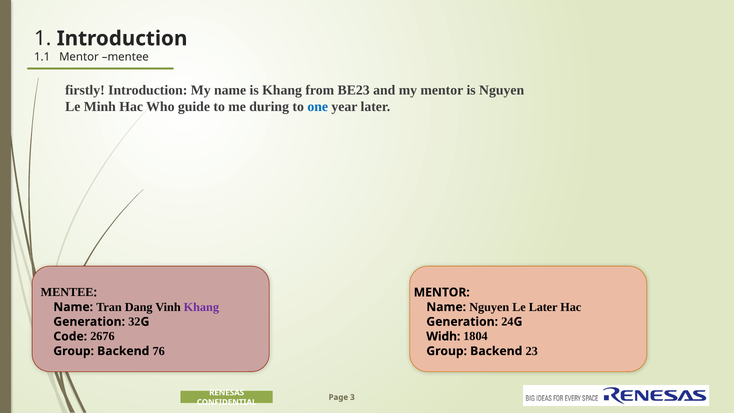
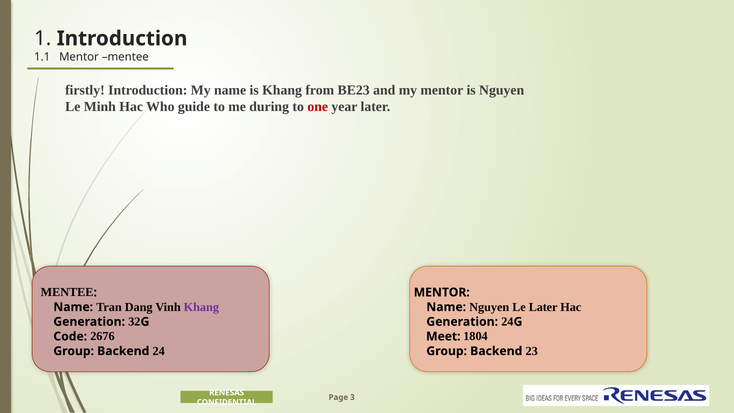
one colour: blue -> red
Widh: Widh -> Meet
Backend 76: 76 -> 24
